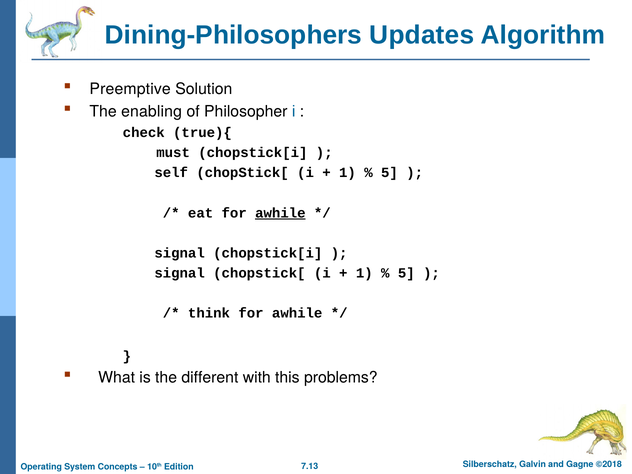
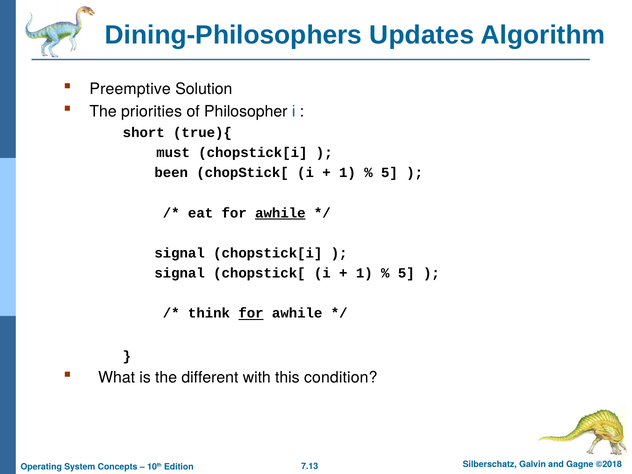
enabling: enabling -> priorities
check: check -> short
self: self -> been
for at (251, 313) underline: none -> present
problems: problems -> condition
